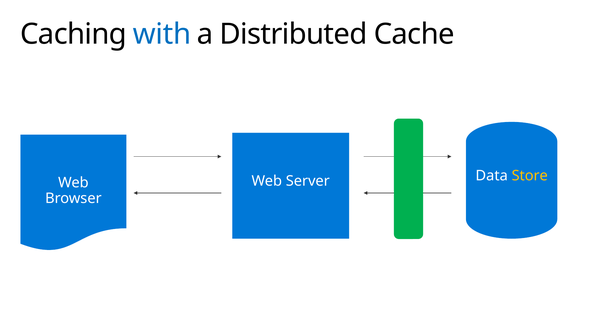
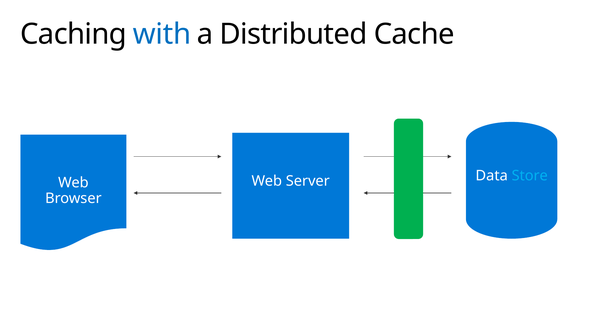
Store colour: yellow -> light blue
